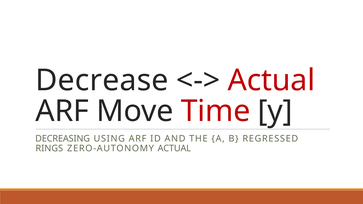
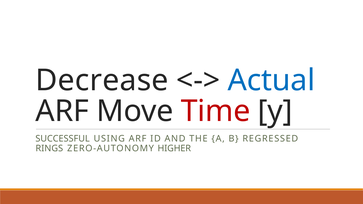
Actual at (271, 80) colour: red -> blue
DECREASING: DECREASING -> SUCCESSFUL
ZERO-AUTONOMY ACTUAL: ACTUAL -> HIGHER
